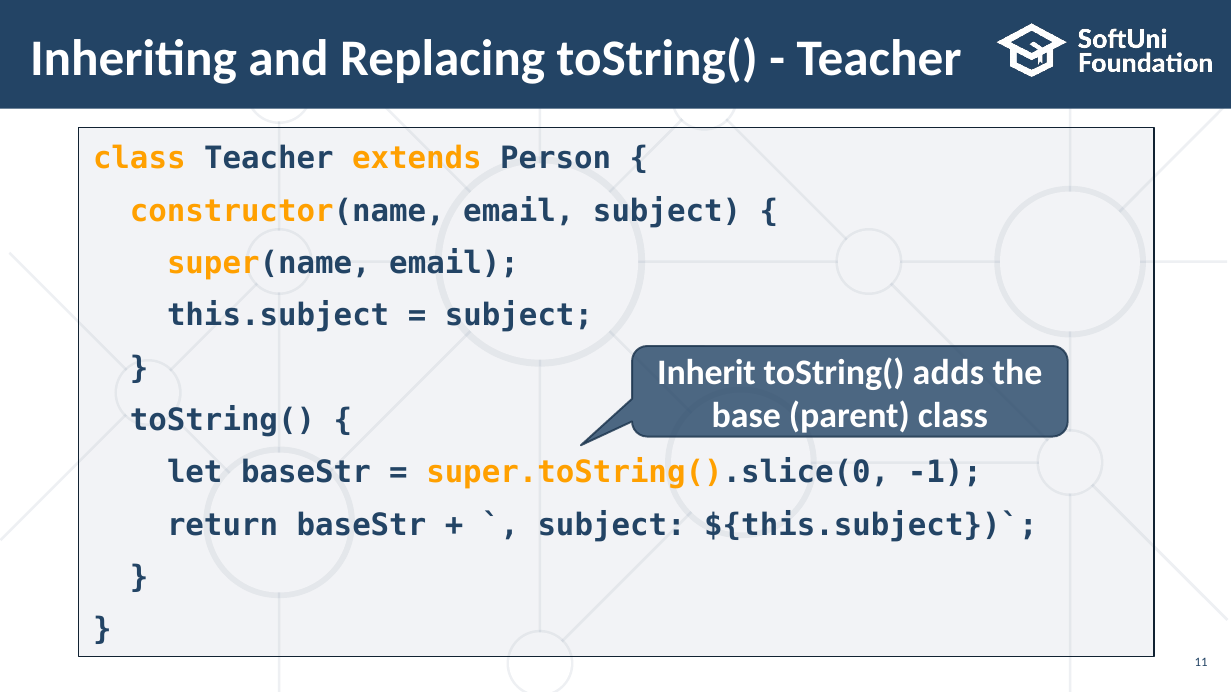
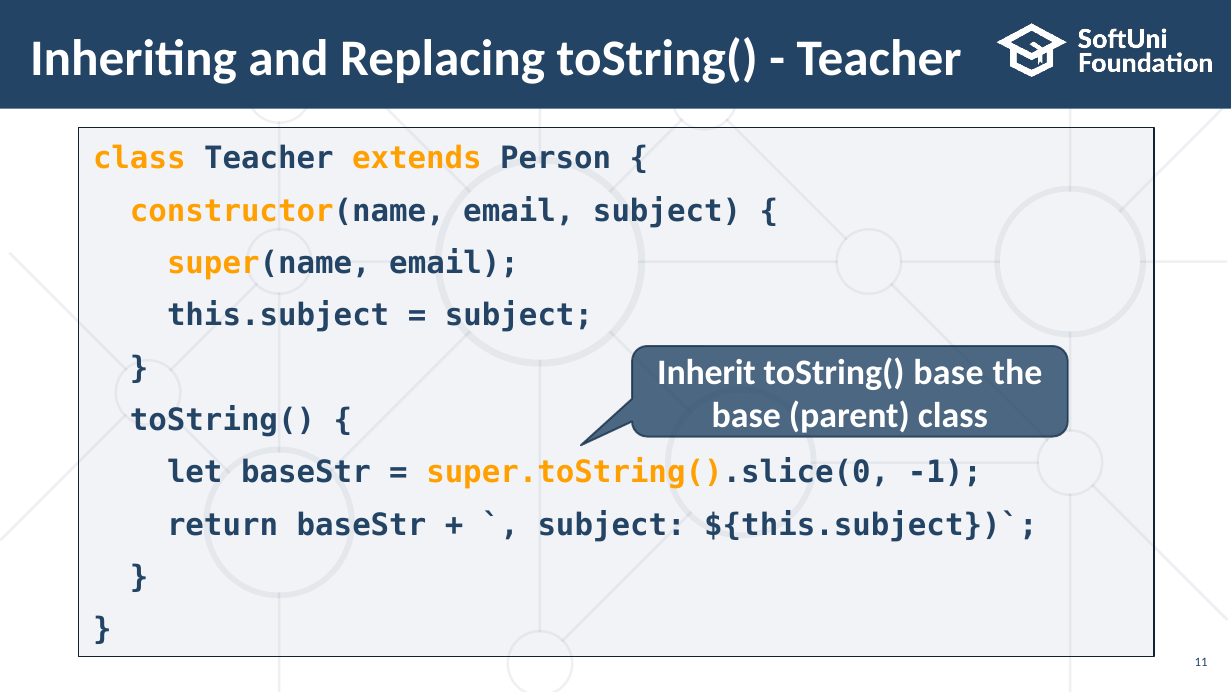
toString( adds: adds -> base
